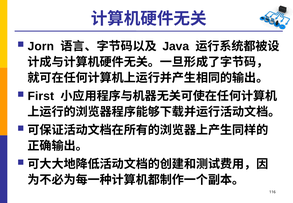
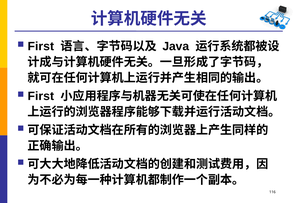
Jorn at (41, 46): Jorn -> First
